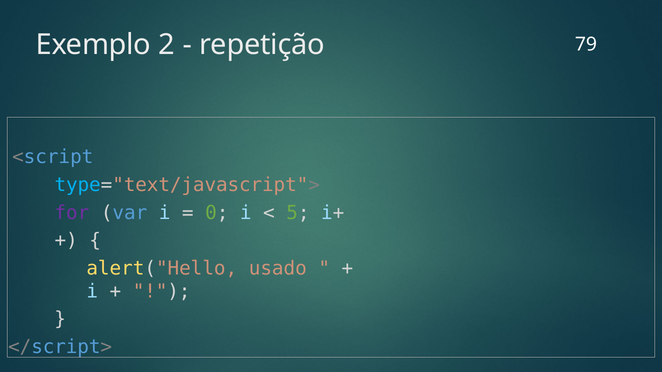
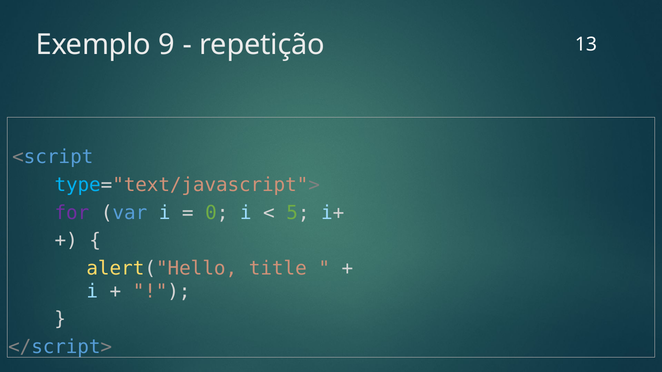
2: 2 -> 9
79: 79 -> 13
usado: usado -> title
